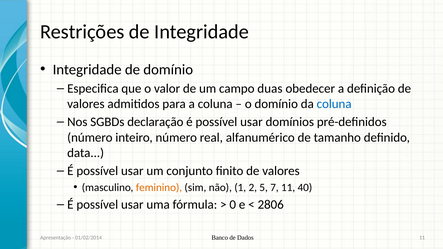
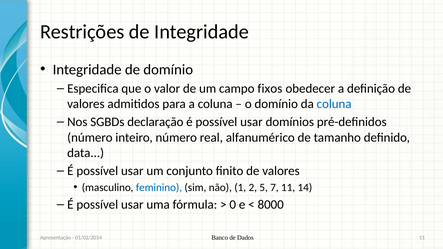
duas: duas -> fixos
feminino colour: orange -> blue
40: 40 -> 14
2806: 2806 -> 8000
